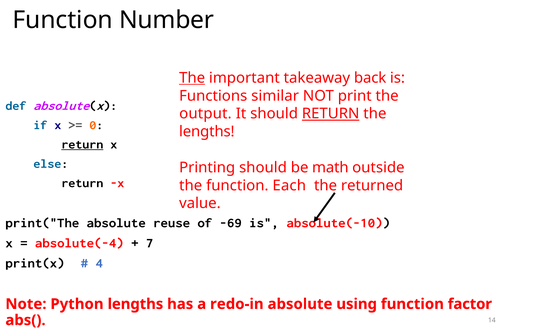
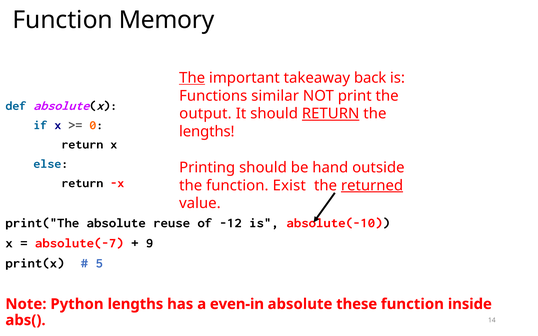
Number: Number -> Memory
return at (82, 144) underline: present -> none
math: math -> hand
Each: Each -> Exist
returned underline: none -> present
-69: -69 -> -12
absolute(-4: absolute(-4 -> absolute(-7
7: 7 -> 9
4: 4 -> 5
redo-in: redo-in -> even-in
using: using -> these
factor: factor -> inside
